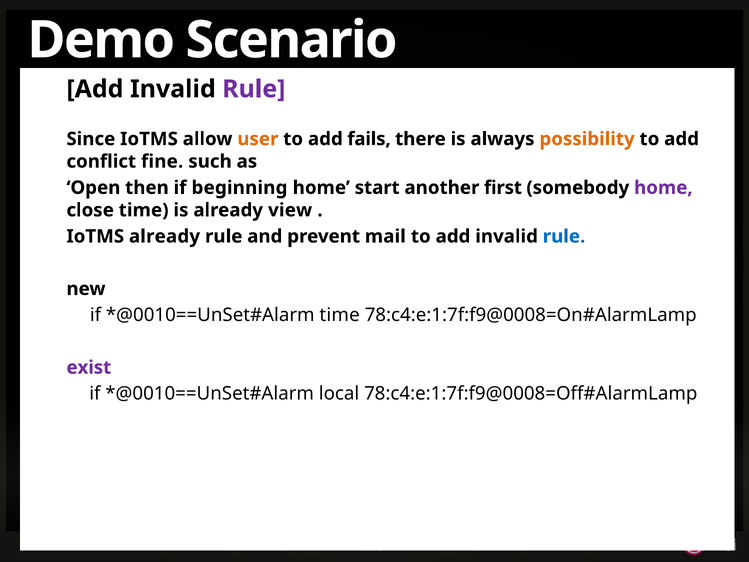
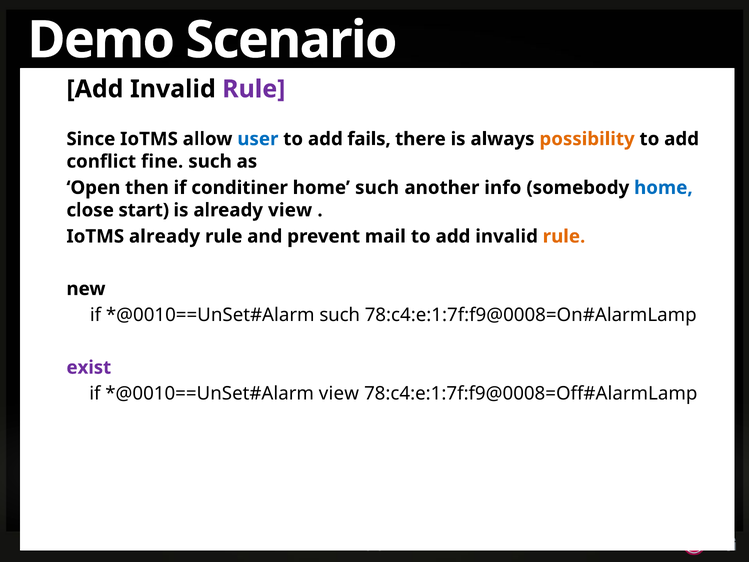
user colour: orange -> blue
beginning: beginning -> conditiner
home start: start -> such
first: first -> info
home at (663, 188) colour: purple -> blue
close time: time -> start
rule at (564, 236) colour: blue -> orange
time at (340, 315): time -> such
local at (339, 394): local -> view
